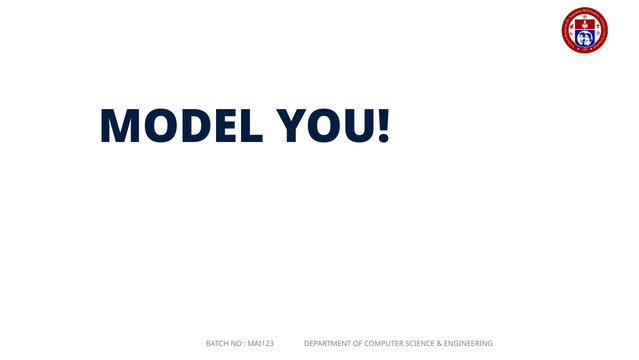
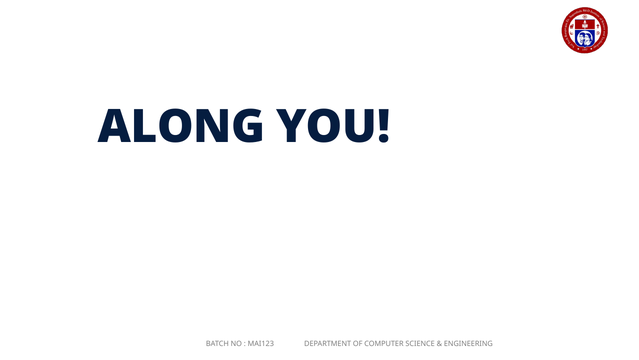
MODEL: MODEL -> ALONG
